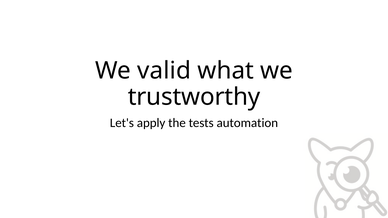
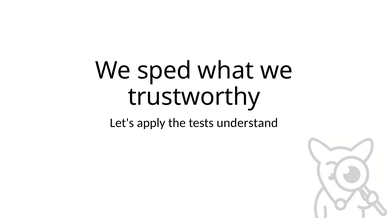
valid: valid -> sped
automation: automation -> understand
